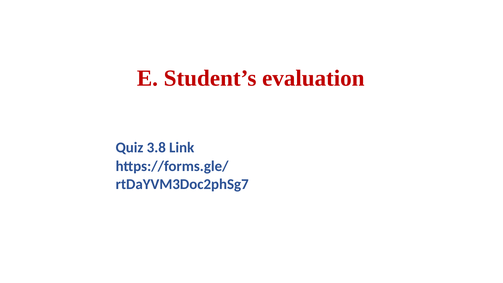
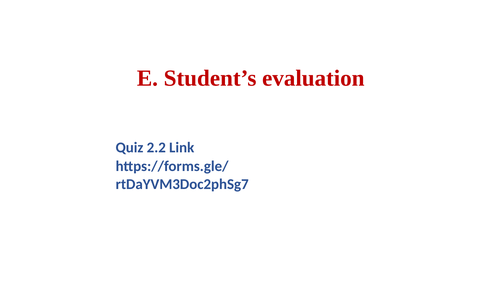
3.8: 3.8 -> 2.2
